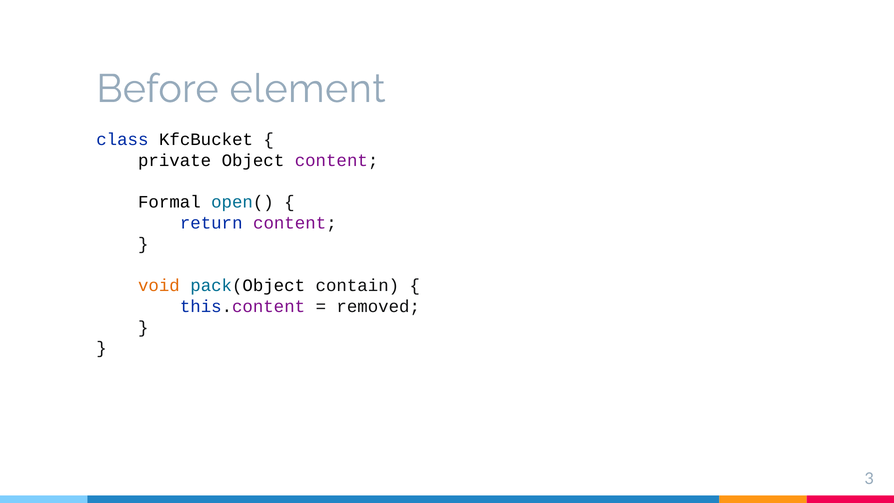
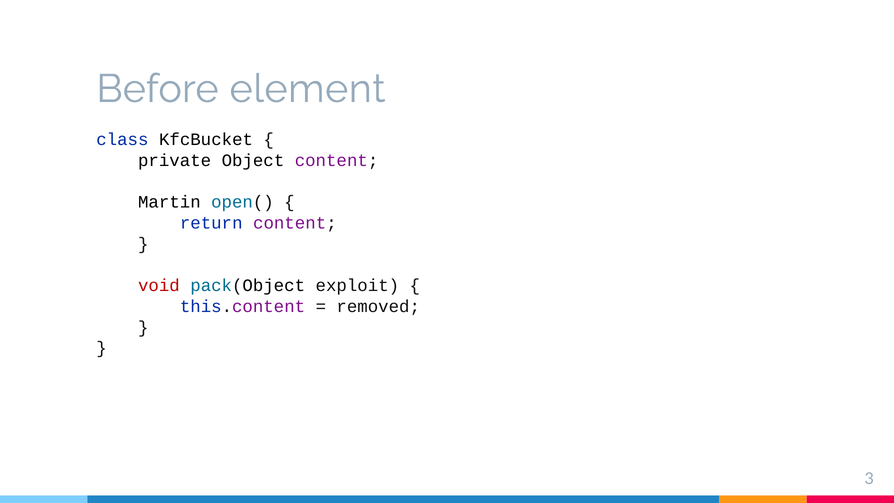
Formal: Formal -> Martin
void colour: orange -> red
contain: contain -> exploit
